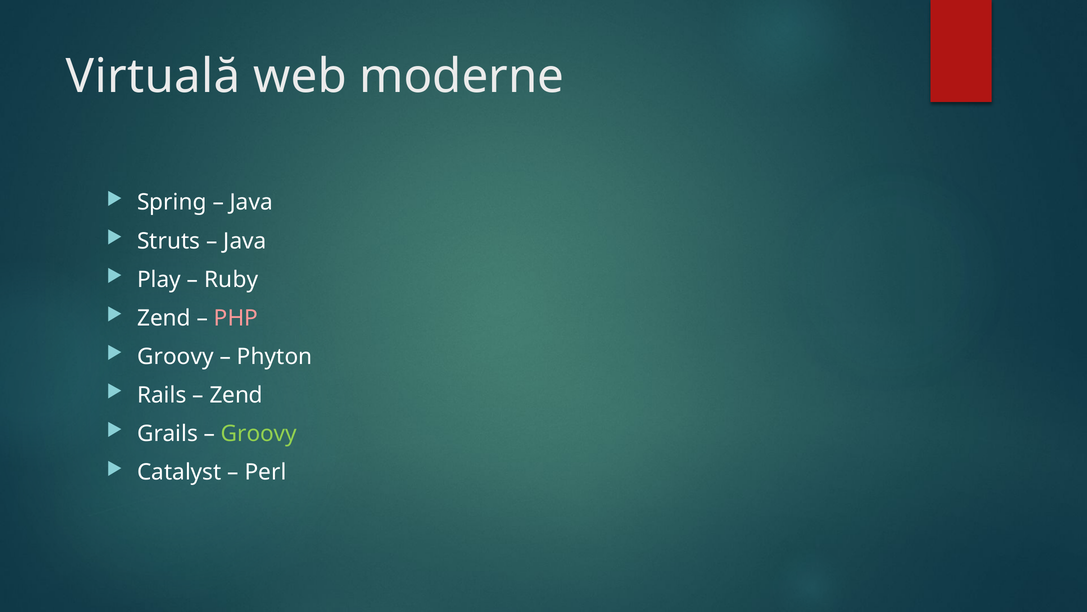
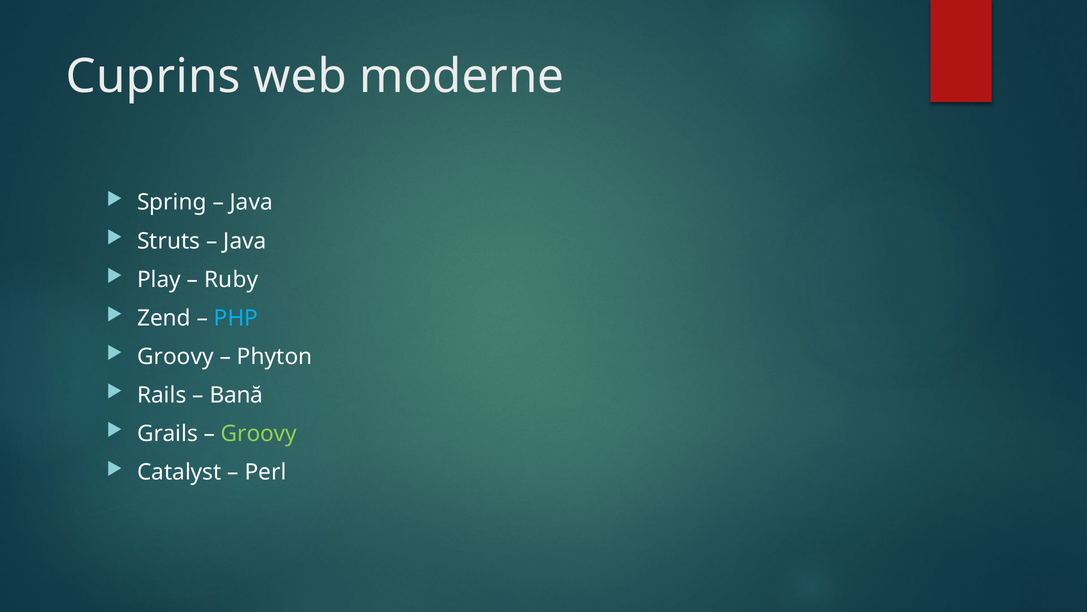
Virtuală: Virtuală -> Cuprins
PHP colour: pink -> light blue
Zend at (236, 395): Zend -> Bană
